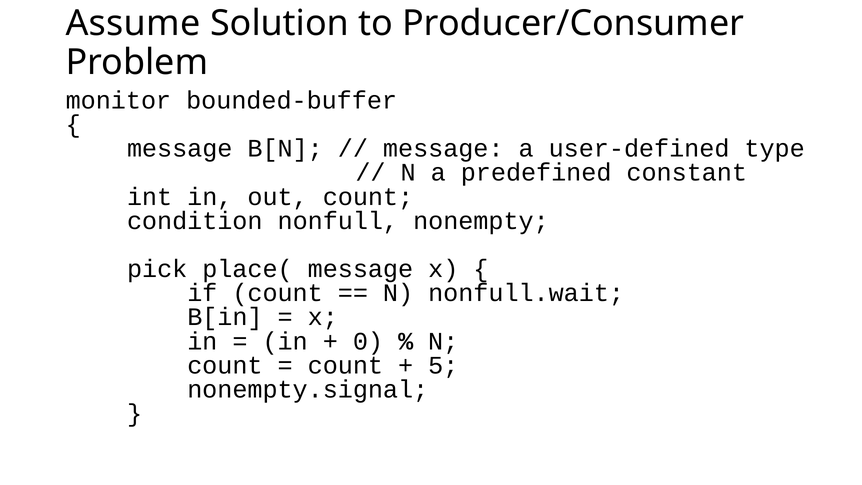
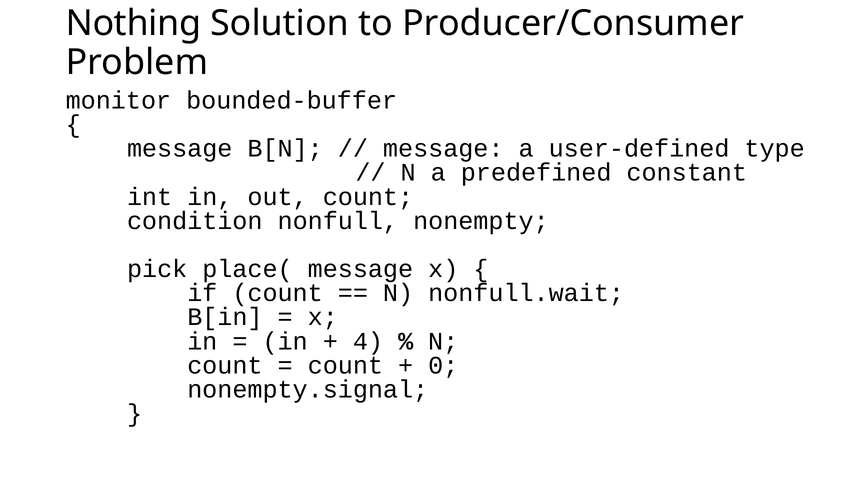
Assume: Assume -> Nothing
0: 0 -> 4
5: 5 -> 0
